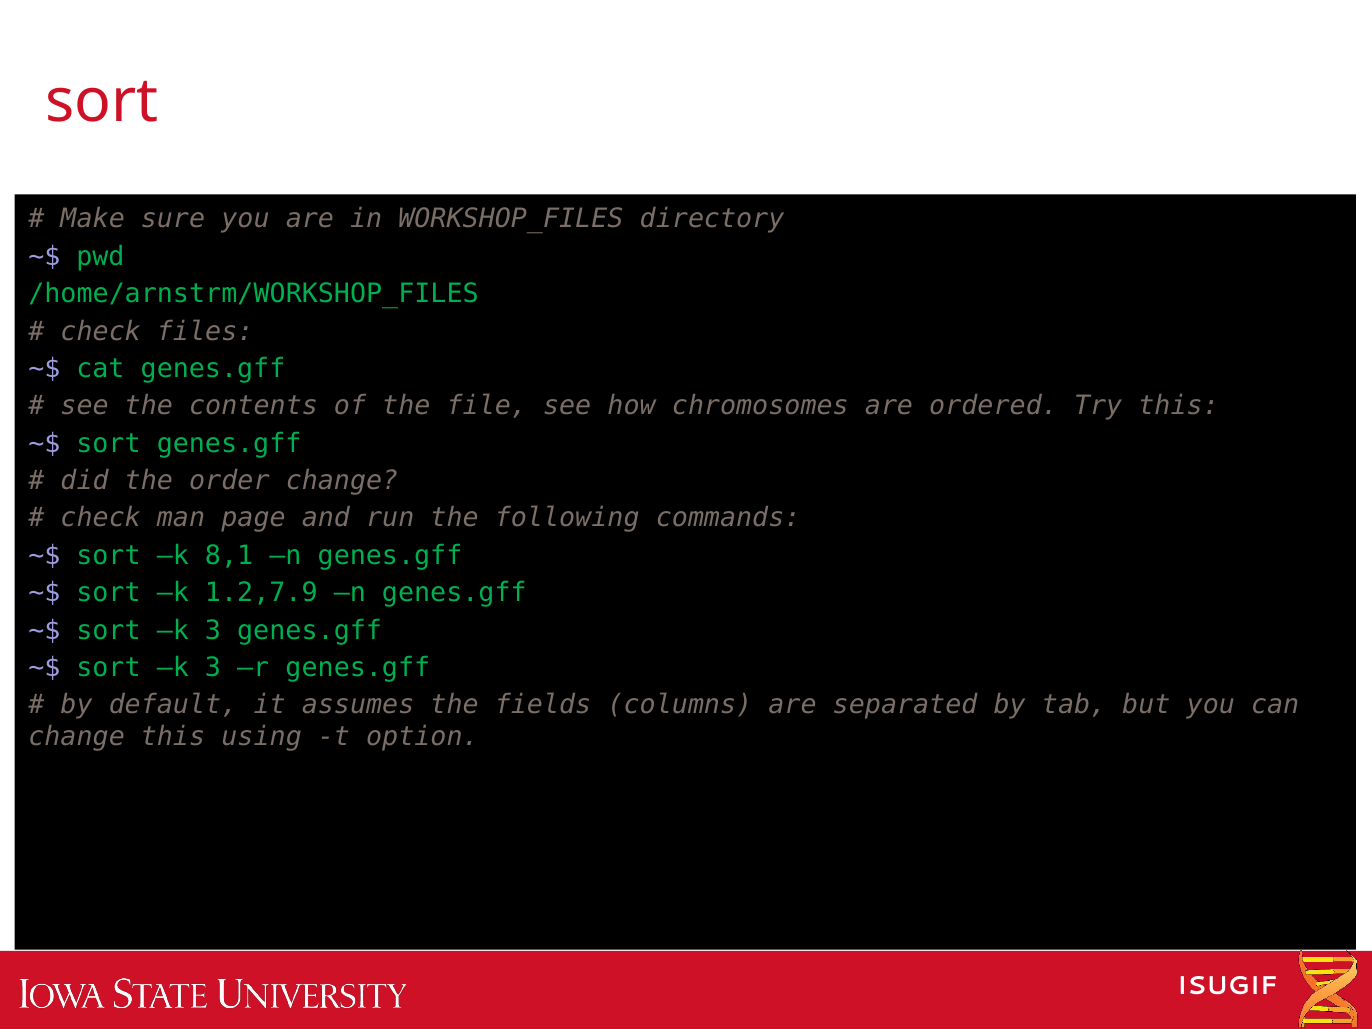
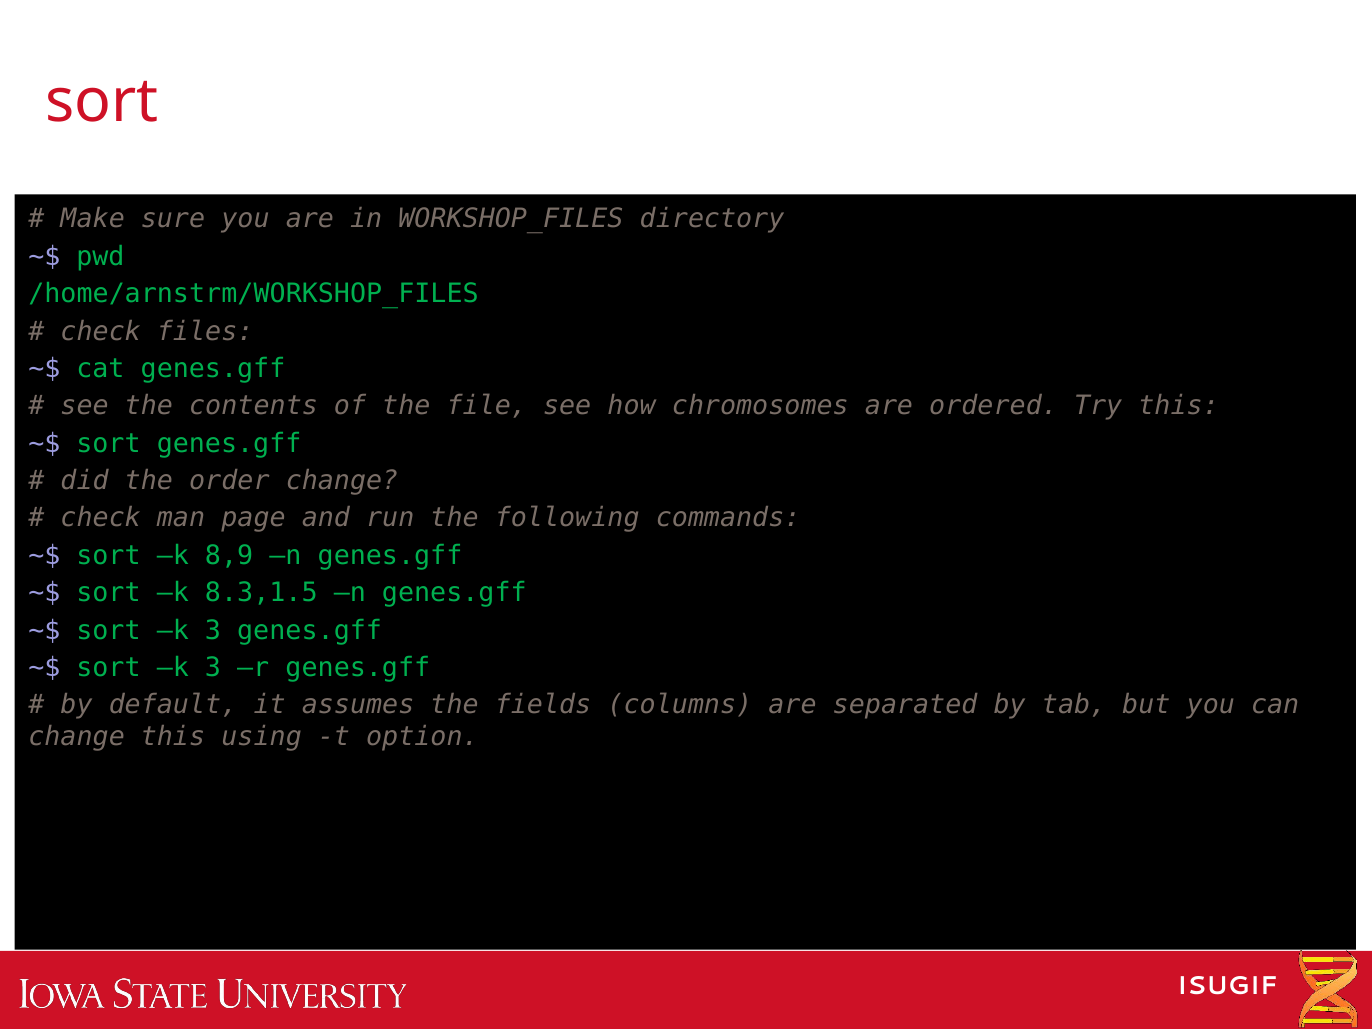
8,1: 8,1 -> 8,9
1.2,7.9: 1.2,7.9 -> 8.3,1.5
